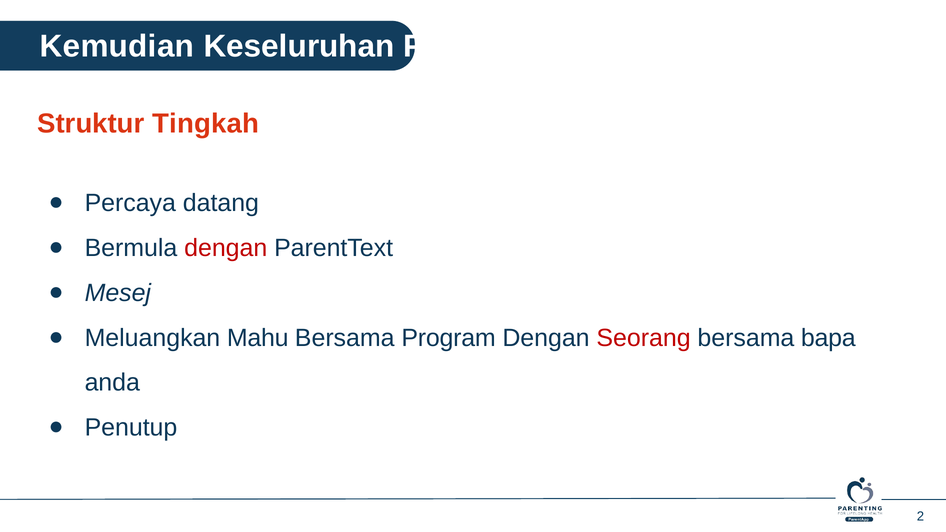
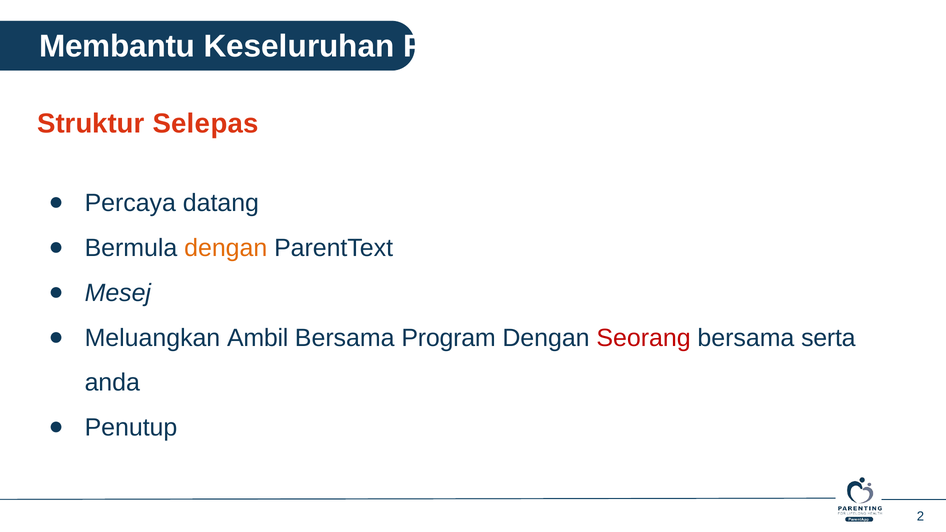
Kemudian: Kemudian -> Membantu
Tingkah: Tingkah -> Selepas
dengan at (226, 248) colour: red -> orange
Mahu: Mahu -> Ambil
bapa: bapa -> serta
